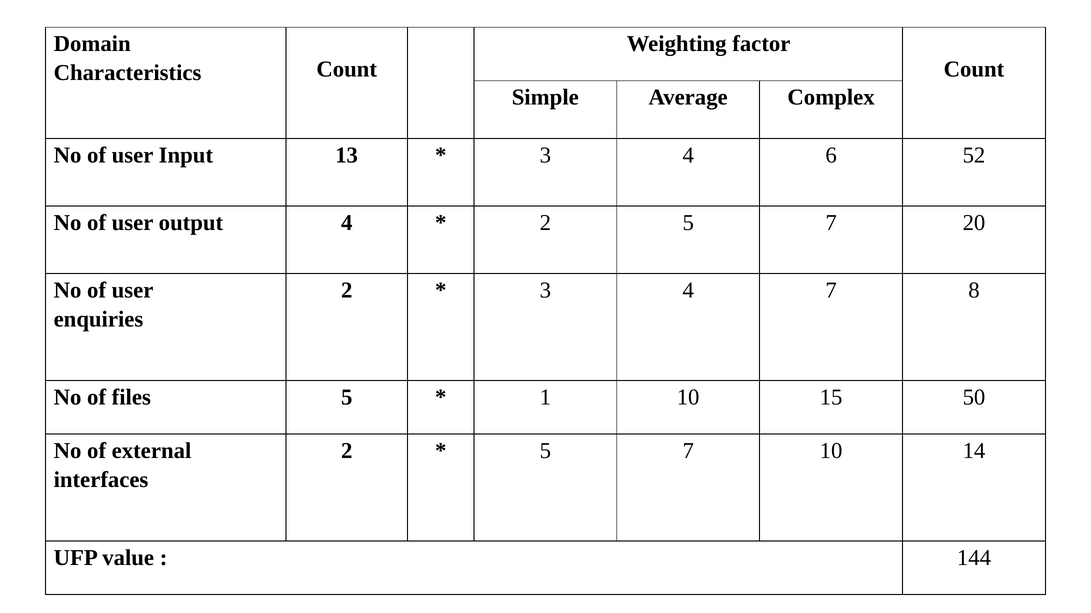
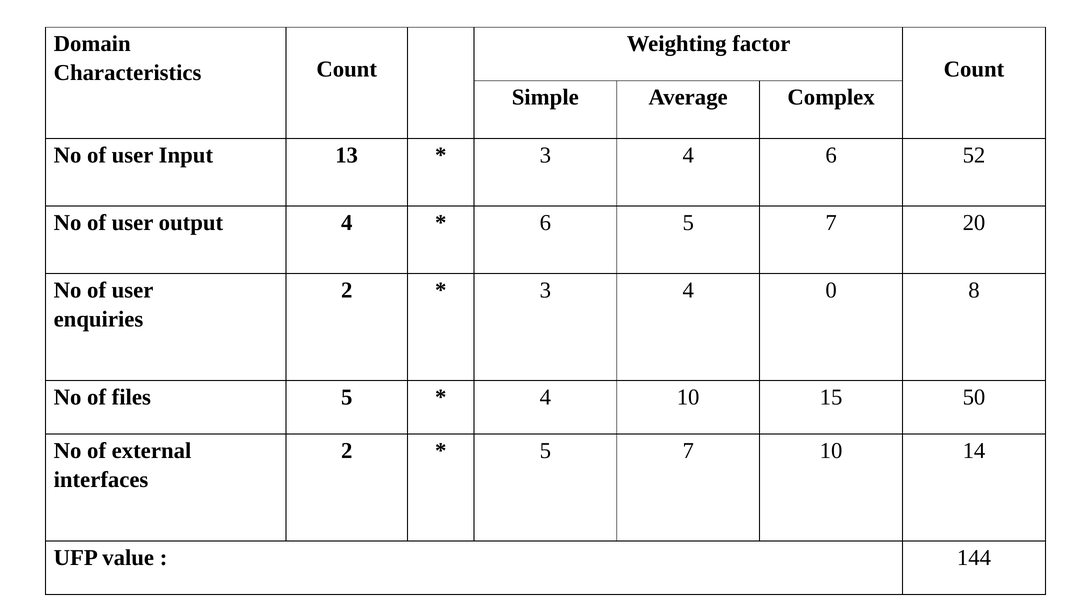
2 at (545, 223): 2 -> 6
4 7: 7 -> 0
1 at (545, 398): 1 -> 4
